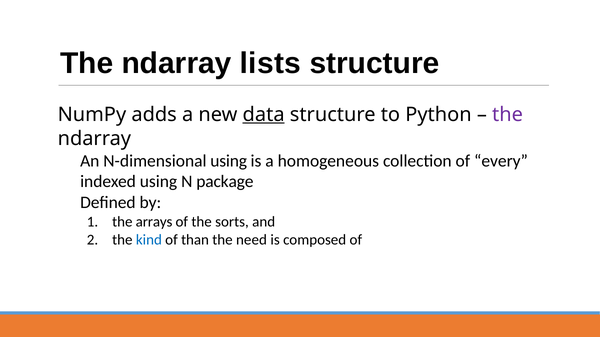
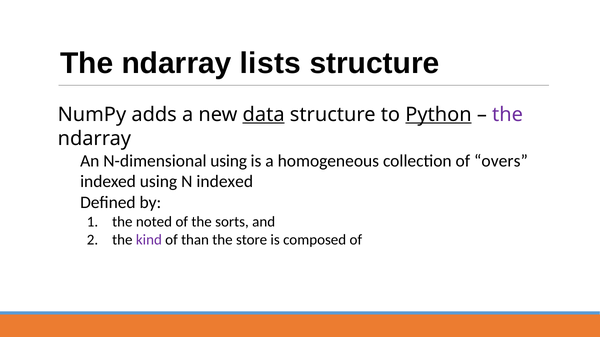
Python underline: none -> present
every: every -> overs
N package: package -> indexed
arrays: arrays -> noted
kind colour: blue -> purple
need: need -> store
